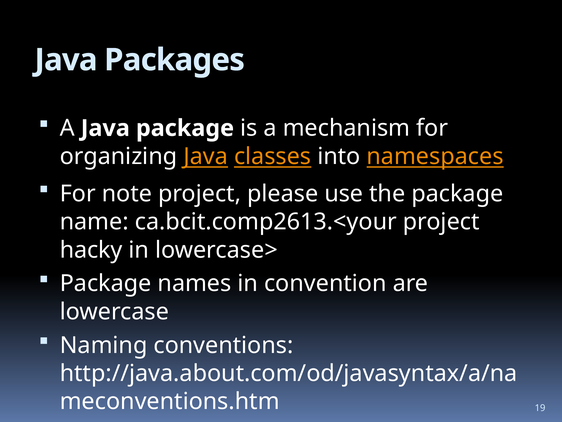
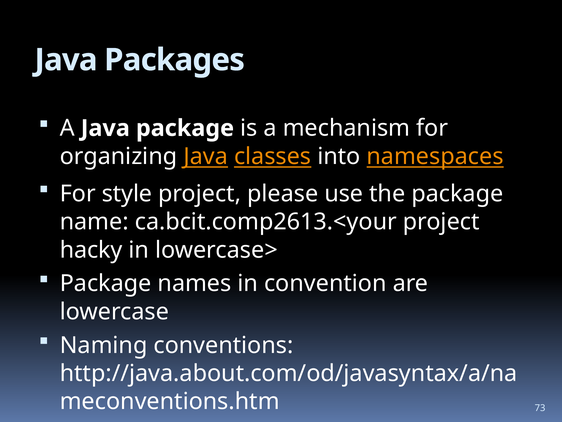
note: note -> style
19: 19 -> 73
